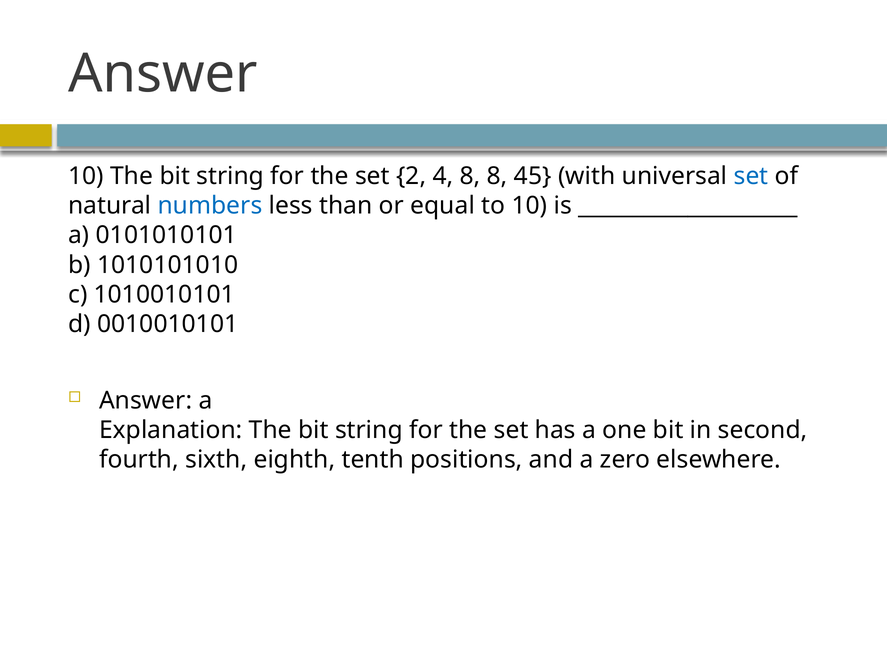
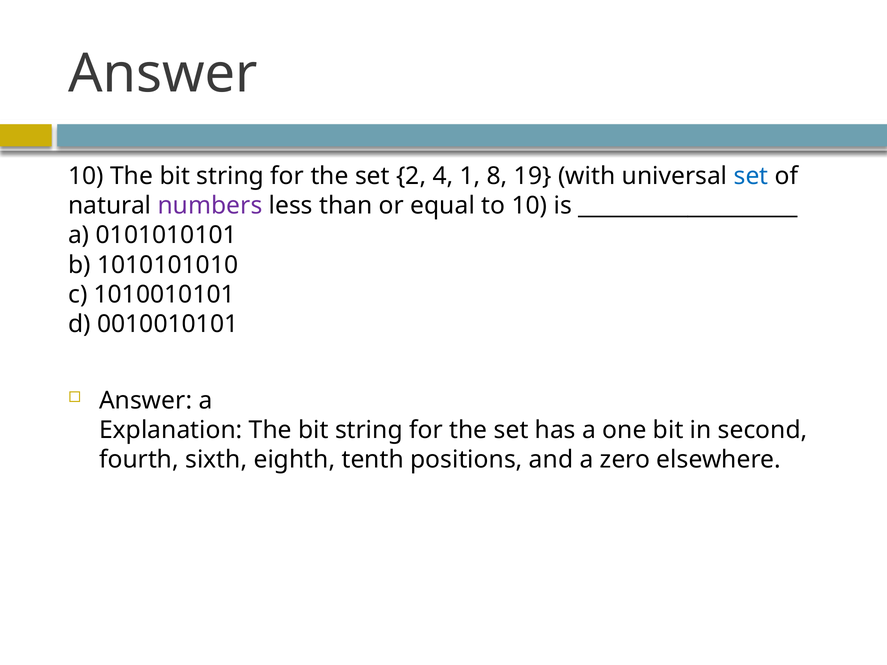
4 8: 8 -> 1
45: 45 -> 19
numbers colour: blue -> purple
